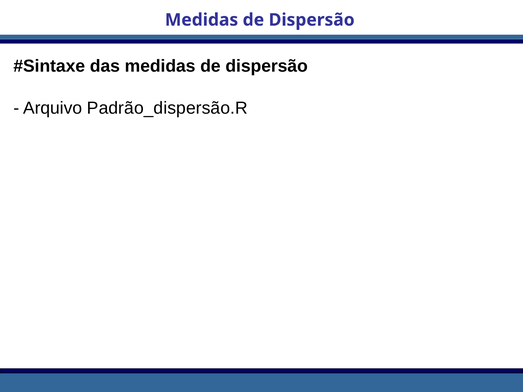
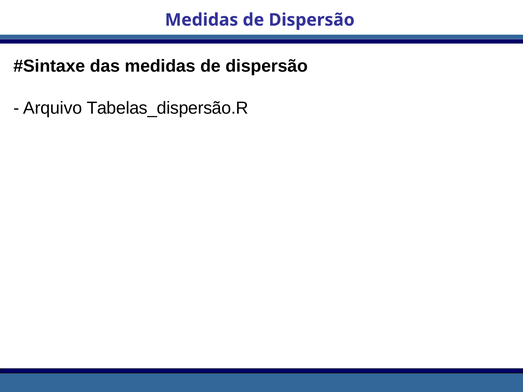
Padrão_dispersão.R: Padrão_dispersão.R -> Tabelas_dispersão.R
